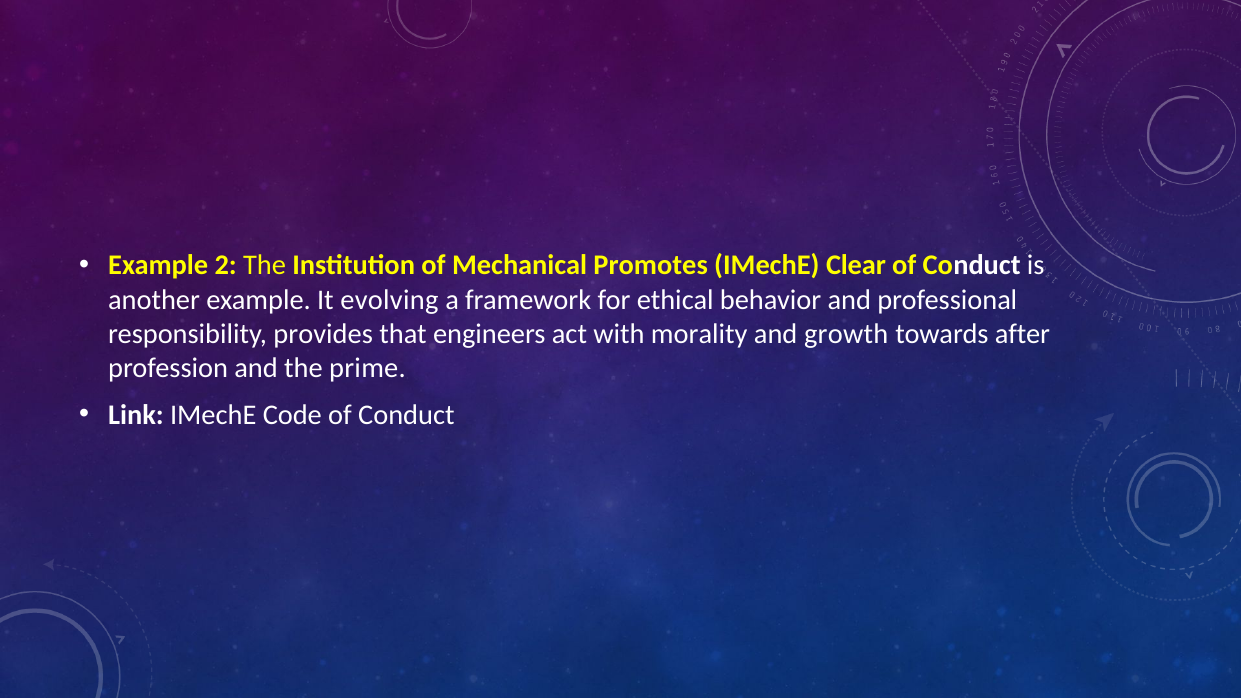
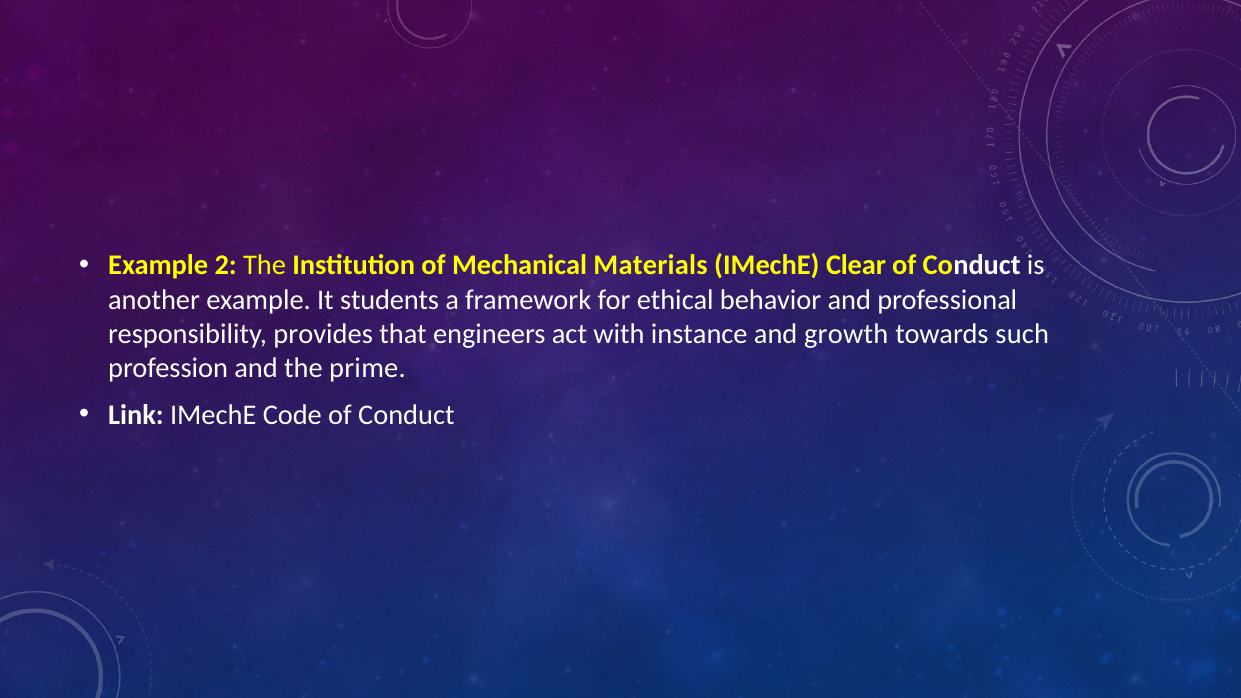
Promotes: Promotes -> Materials
evolving: evolving -> students
morality: morality -> instance
after: after -> such
